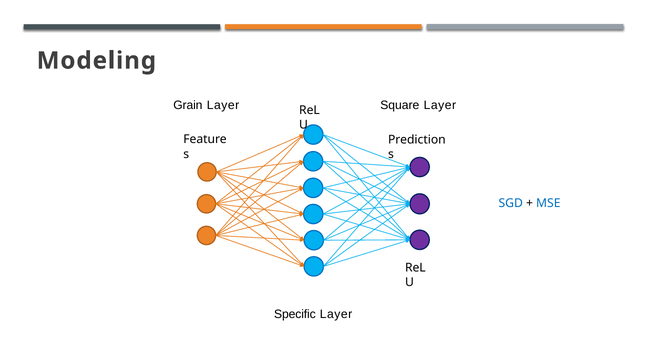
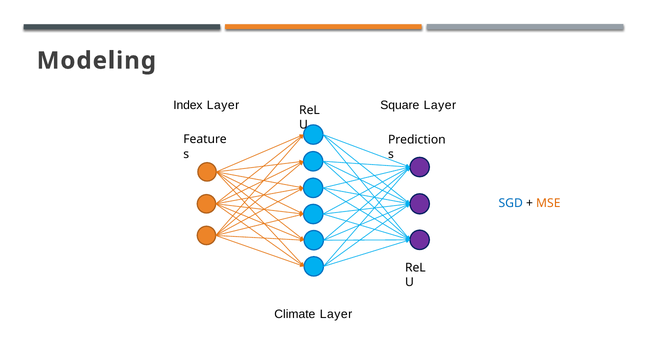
Grain: Grain -> Index
MSE colour: blue -> orange
Specific: Specific -> Climate
